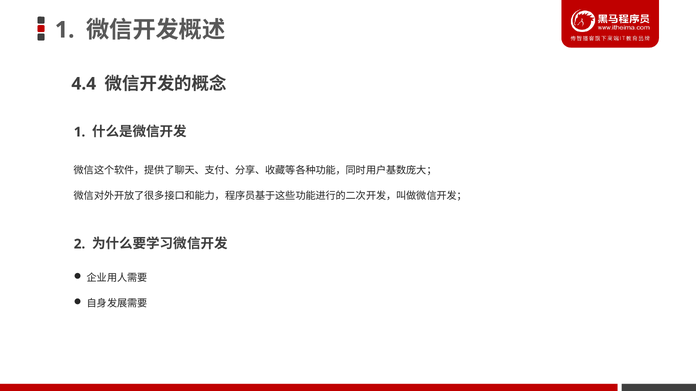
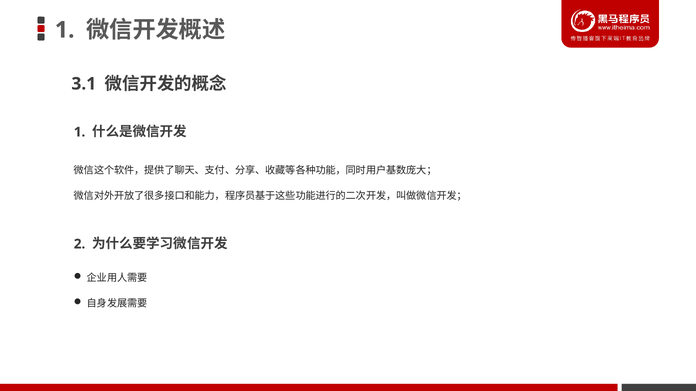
4.4: 4.4 -> 3.1
